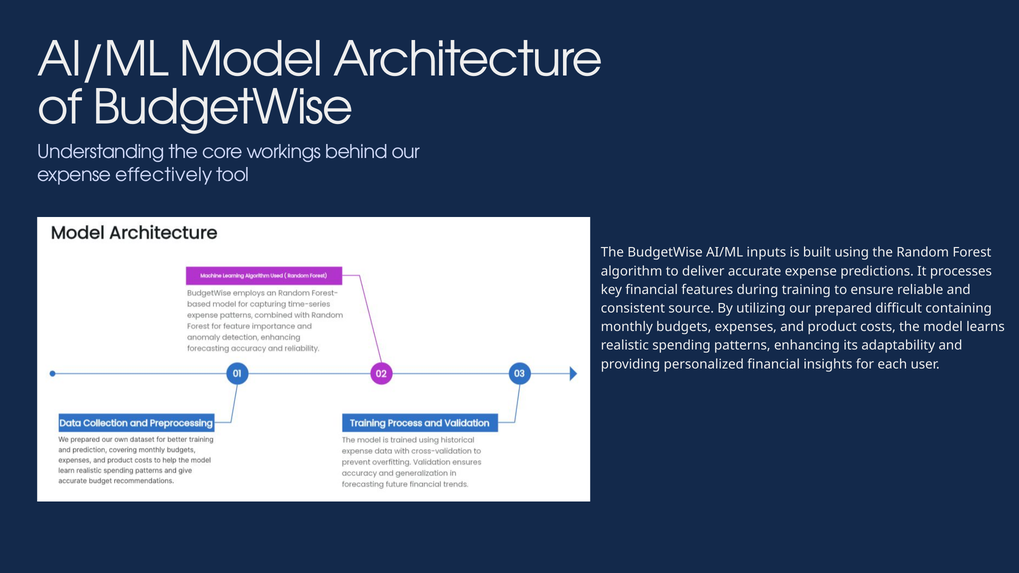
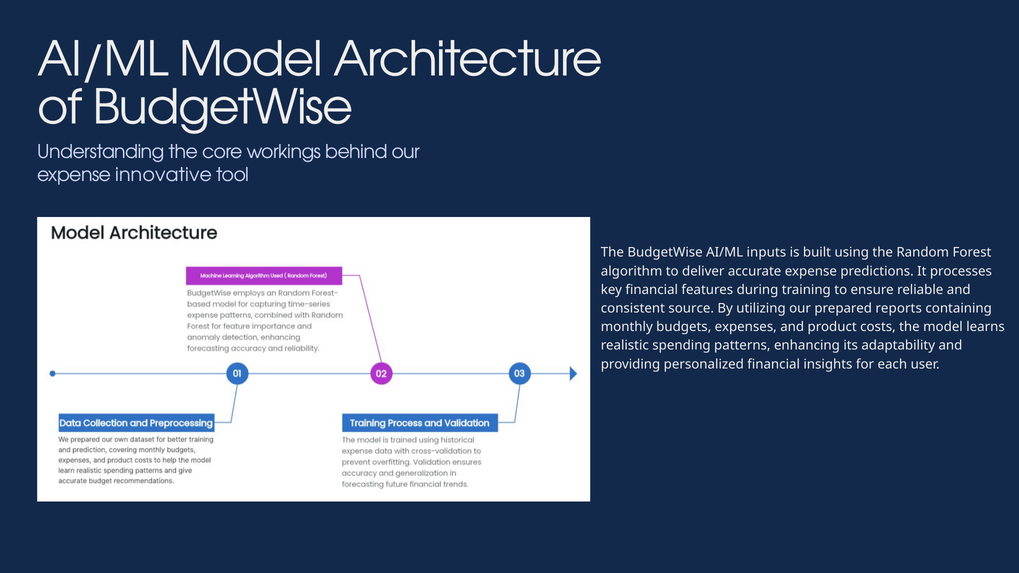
effectively: effectively -> innovative
difficult: difficult -> reports
